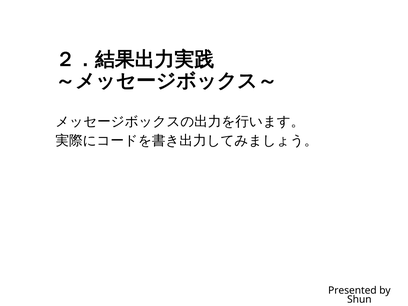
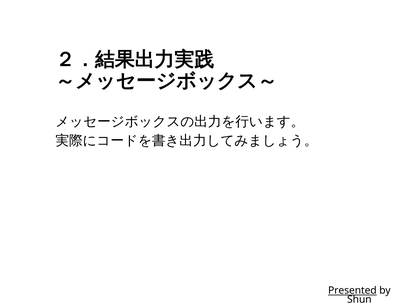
Presented underline: none -> present
